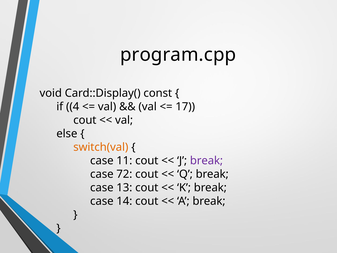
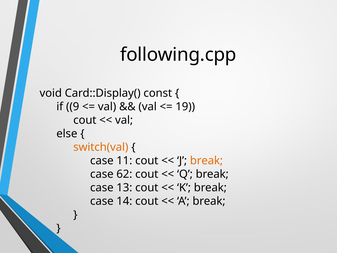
program.cpp: program.cpp -> following.cpp
4: 4 -> 9
17: 17 -> 19
break at (206, 160) colour: purple -> orange
72: 72 -> 62
